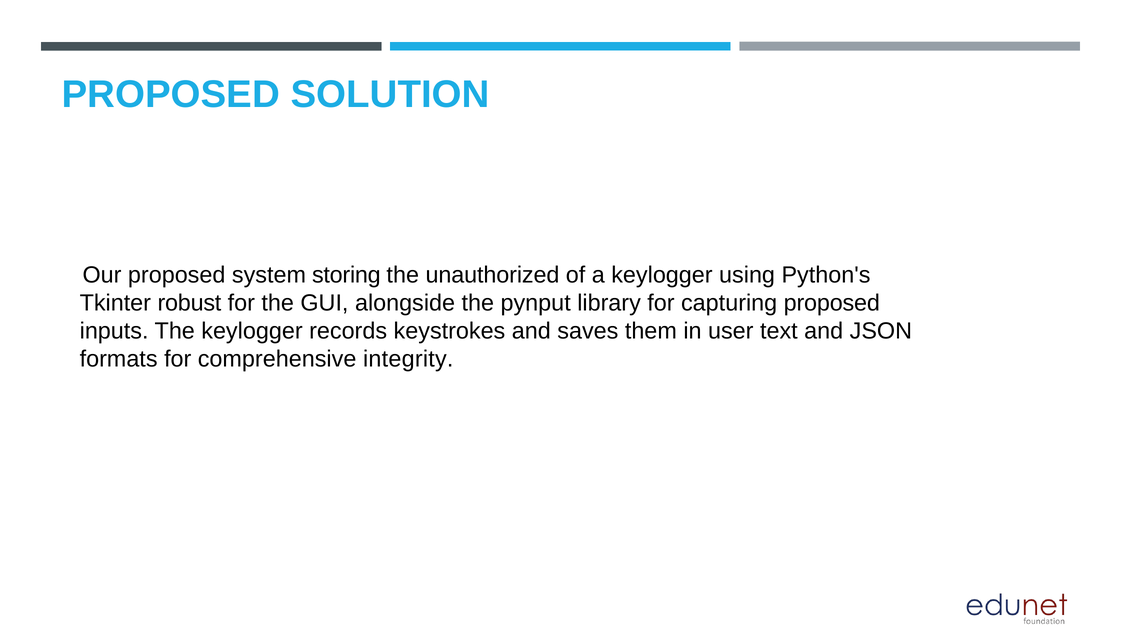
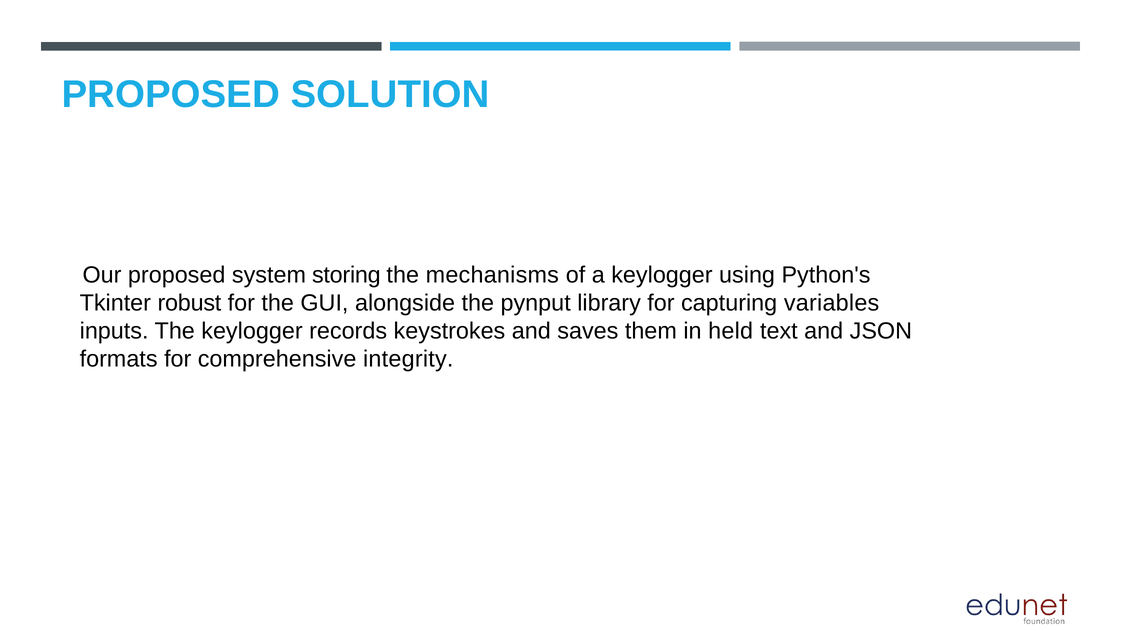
unauthorized: unauthorized -> mechanisms
capturing proposed: proposed -> variables
user: user -> held
